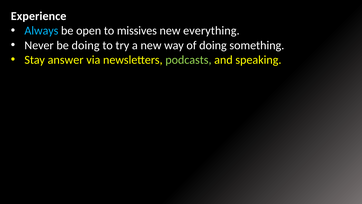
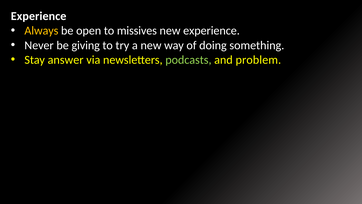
Always colour: light blue -> yellow
new everything: everything -> experience
be doing: doing -> giving
speaking: speaking -> problem
